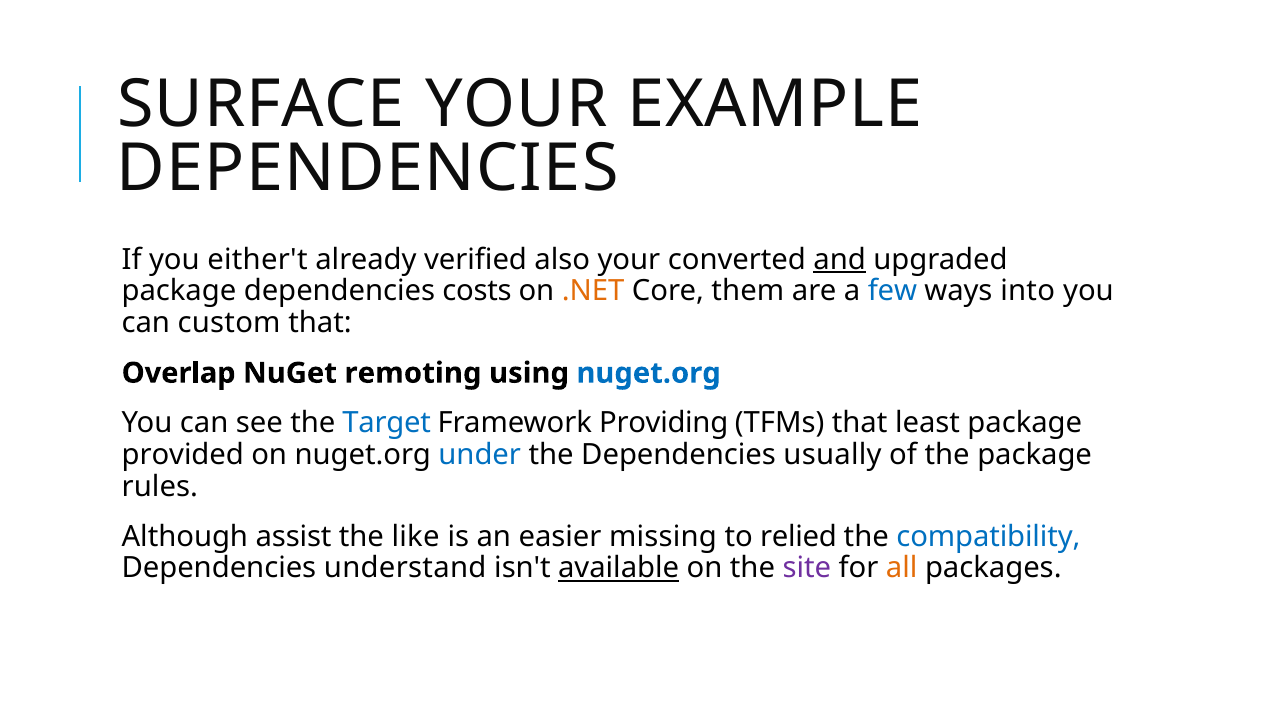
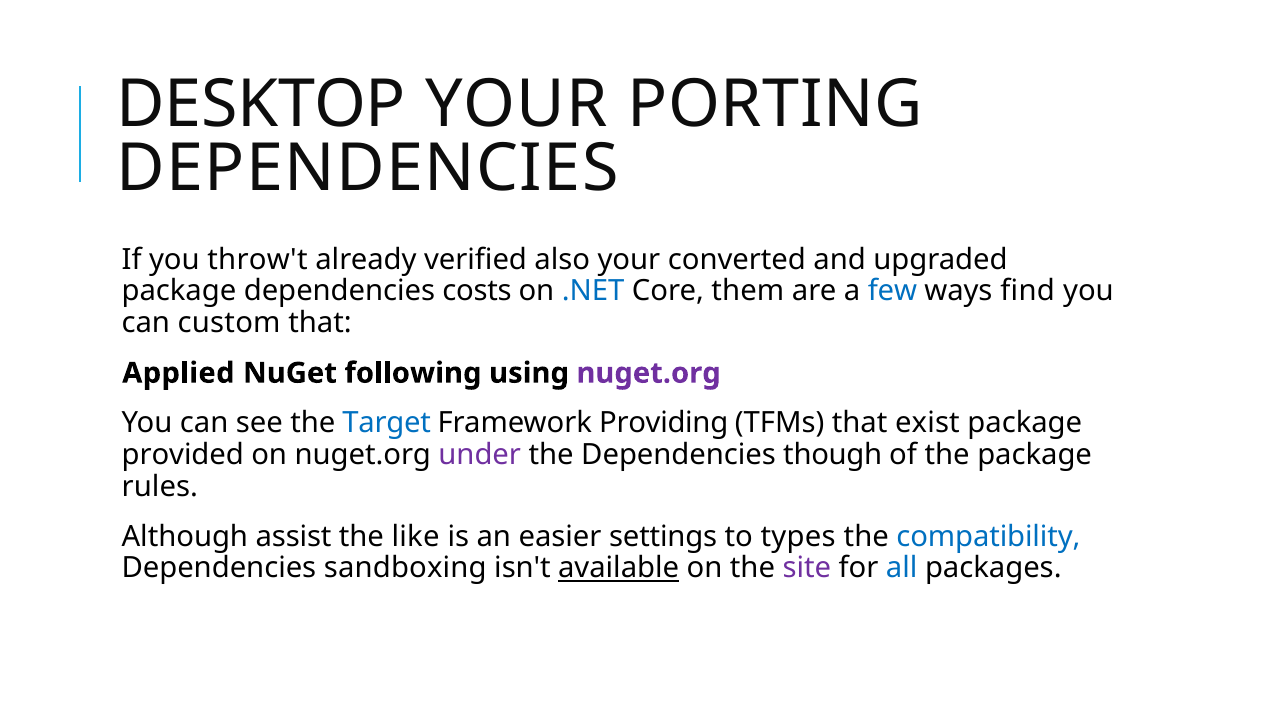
SURFACE: SURFACE -> DESKTOP
EXAMPLE: EXAMPLE -> PORTING
either't: either't -> throw't
and underline: present -> none
.NET colour: orange -> blue
into: into -> find
Overlap: Overlap -> Applied
remoting: remoting -> following
nuget.org at (649, 373) colour: blue -> purple
least: least -> exist
under colour: blue -> purple
usually: usually -> though
missing: missing -> settings
relied: relied -> types
understand: understand -> sandboxing
all colour: orange -> blue
